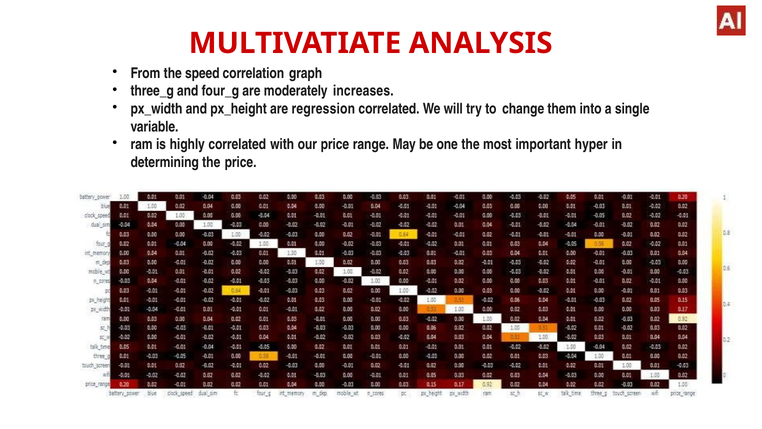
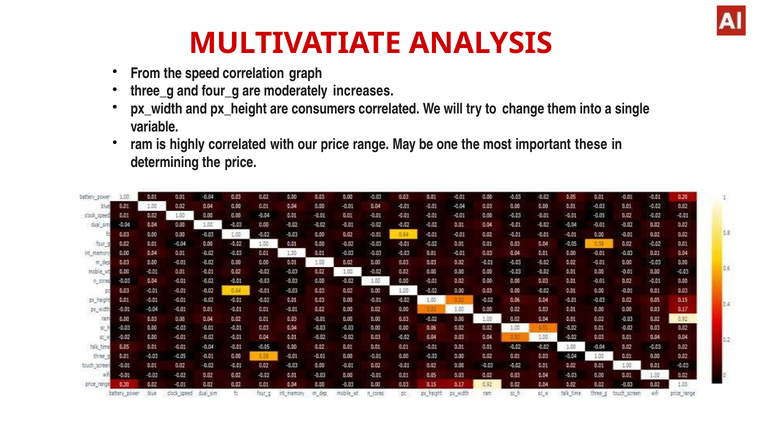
regression: regression -> consumers
hyper: hyper -> these
